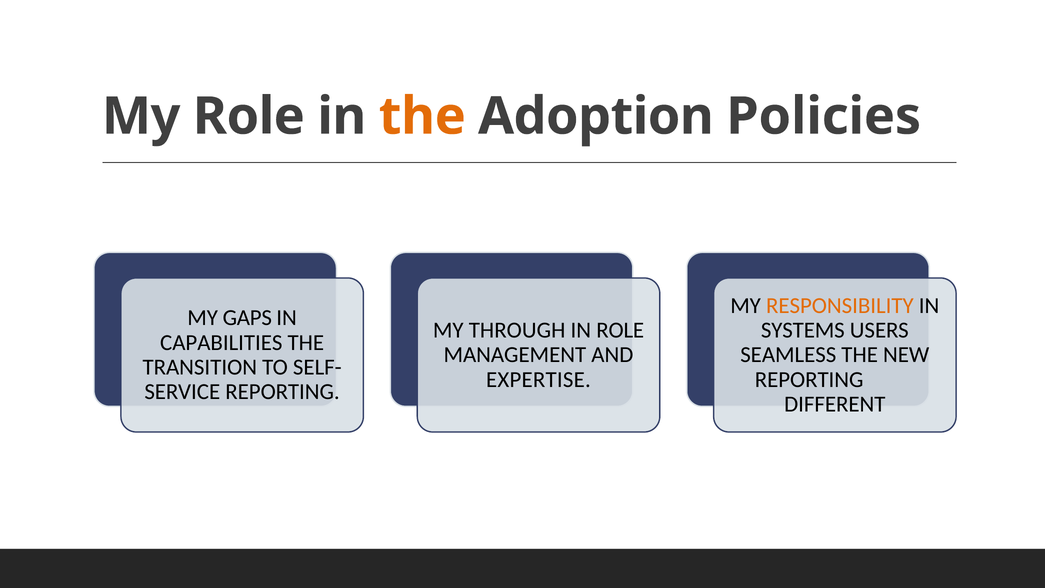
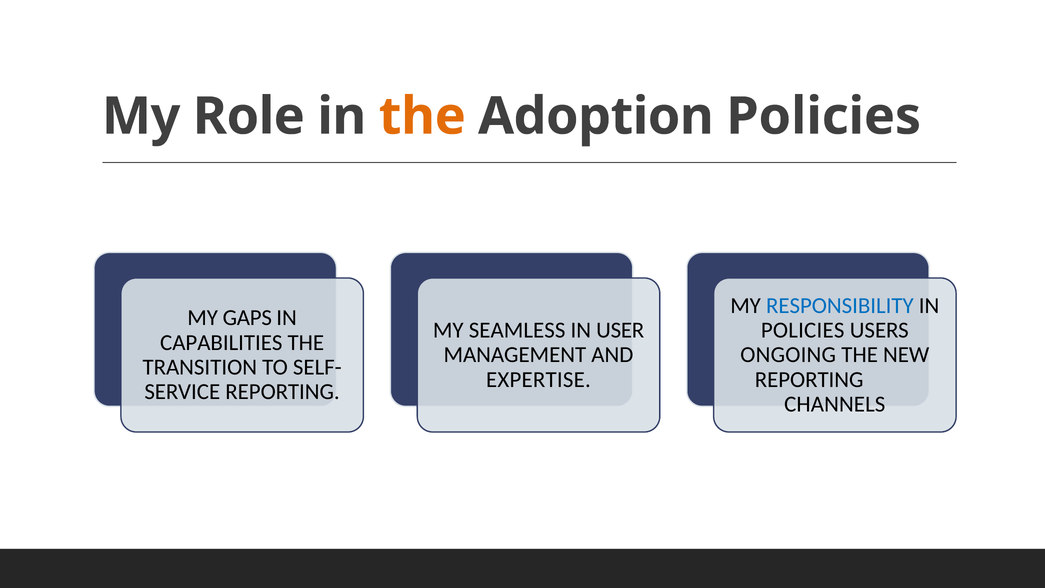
RESPONSIBILITY colour: orange -> blue
THROUGH: THROUGH -> SEAMLESS
IN ROLE: ROLE -> USER
SYSTEMS at (803, 330): SYSTEMS -> POLICIES
SEAMLESS: SEAMLESS -> ONGOING
DIFFERENT: DIFFERENT -> CHANNELS
